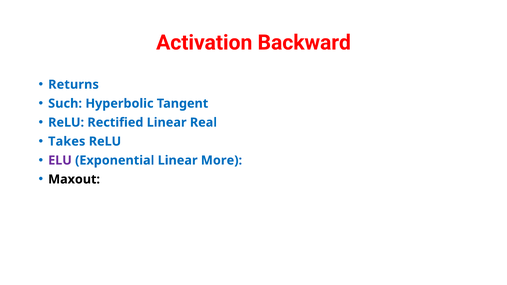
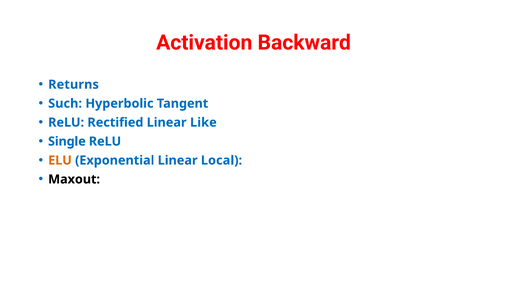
Real: Real -> Like
Takes: Takes -> Single
ELU colour: purple -> orange
More: More -> Local
